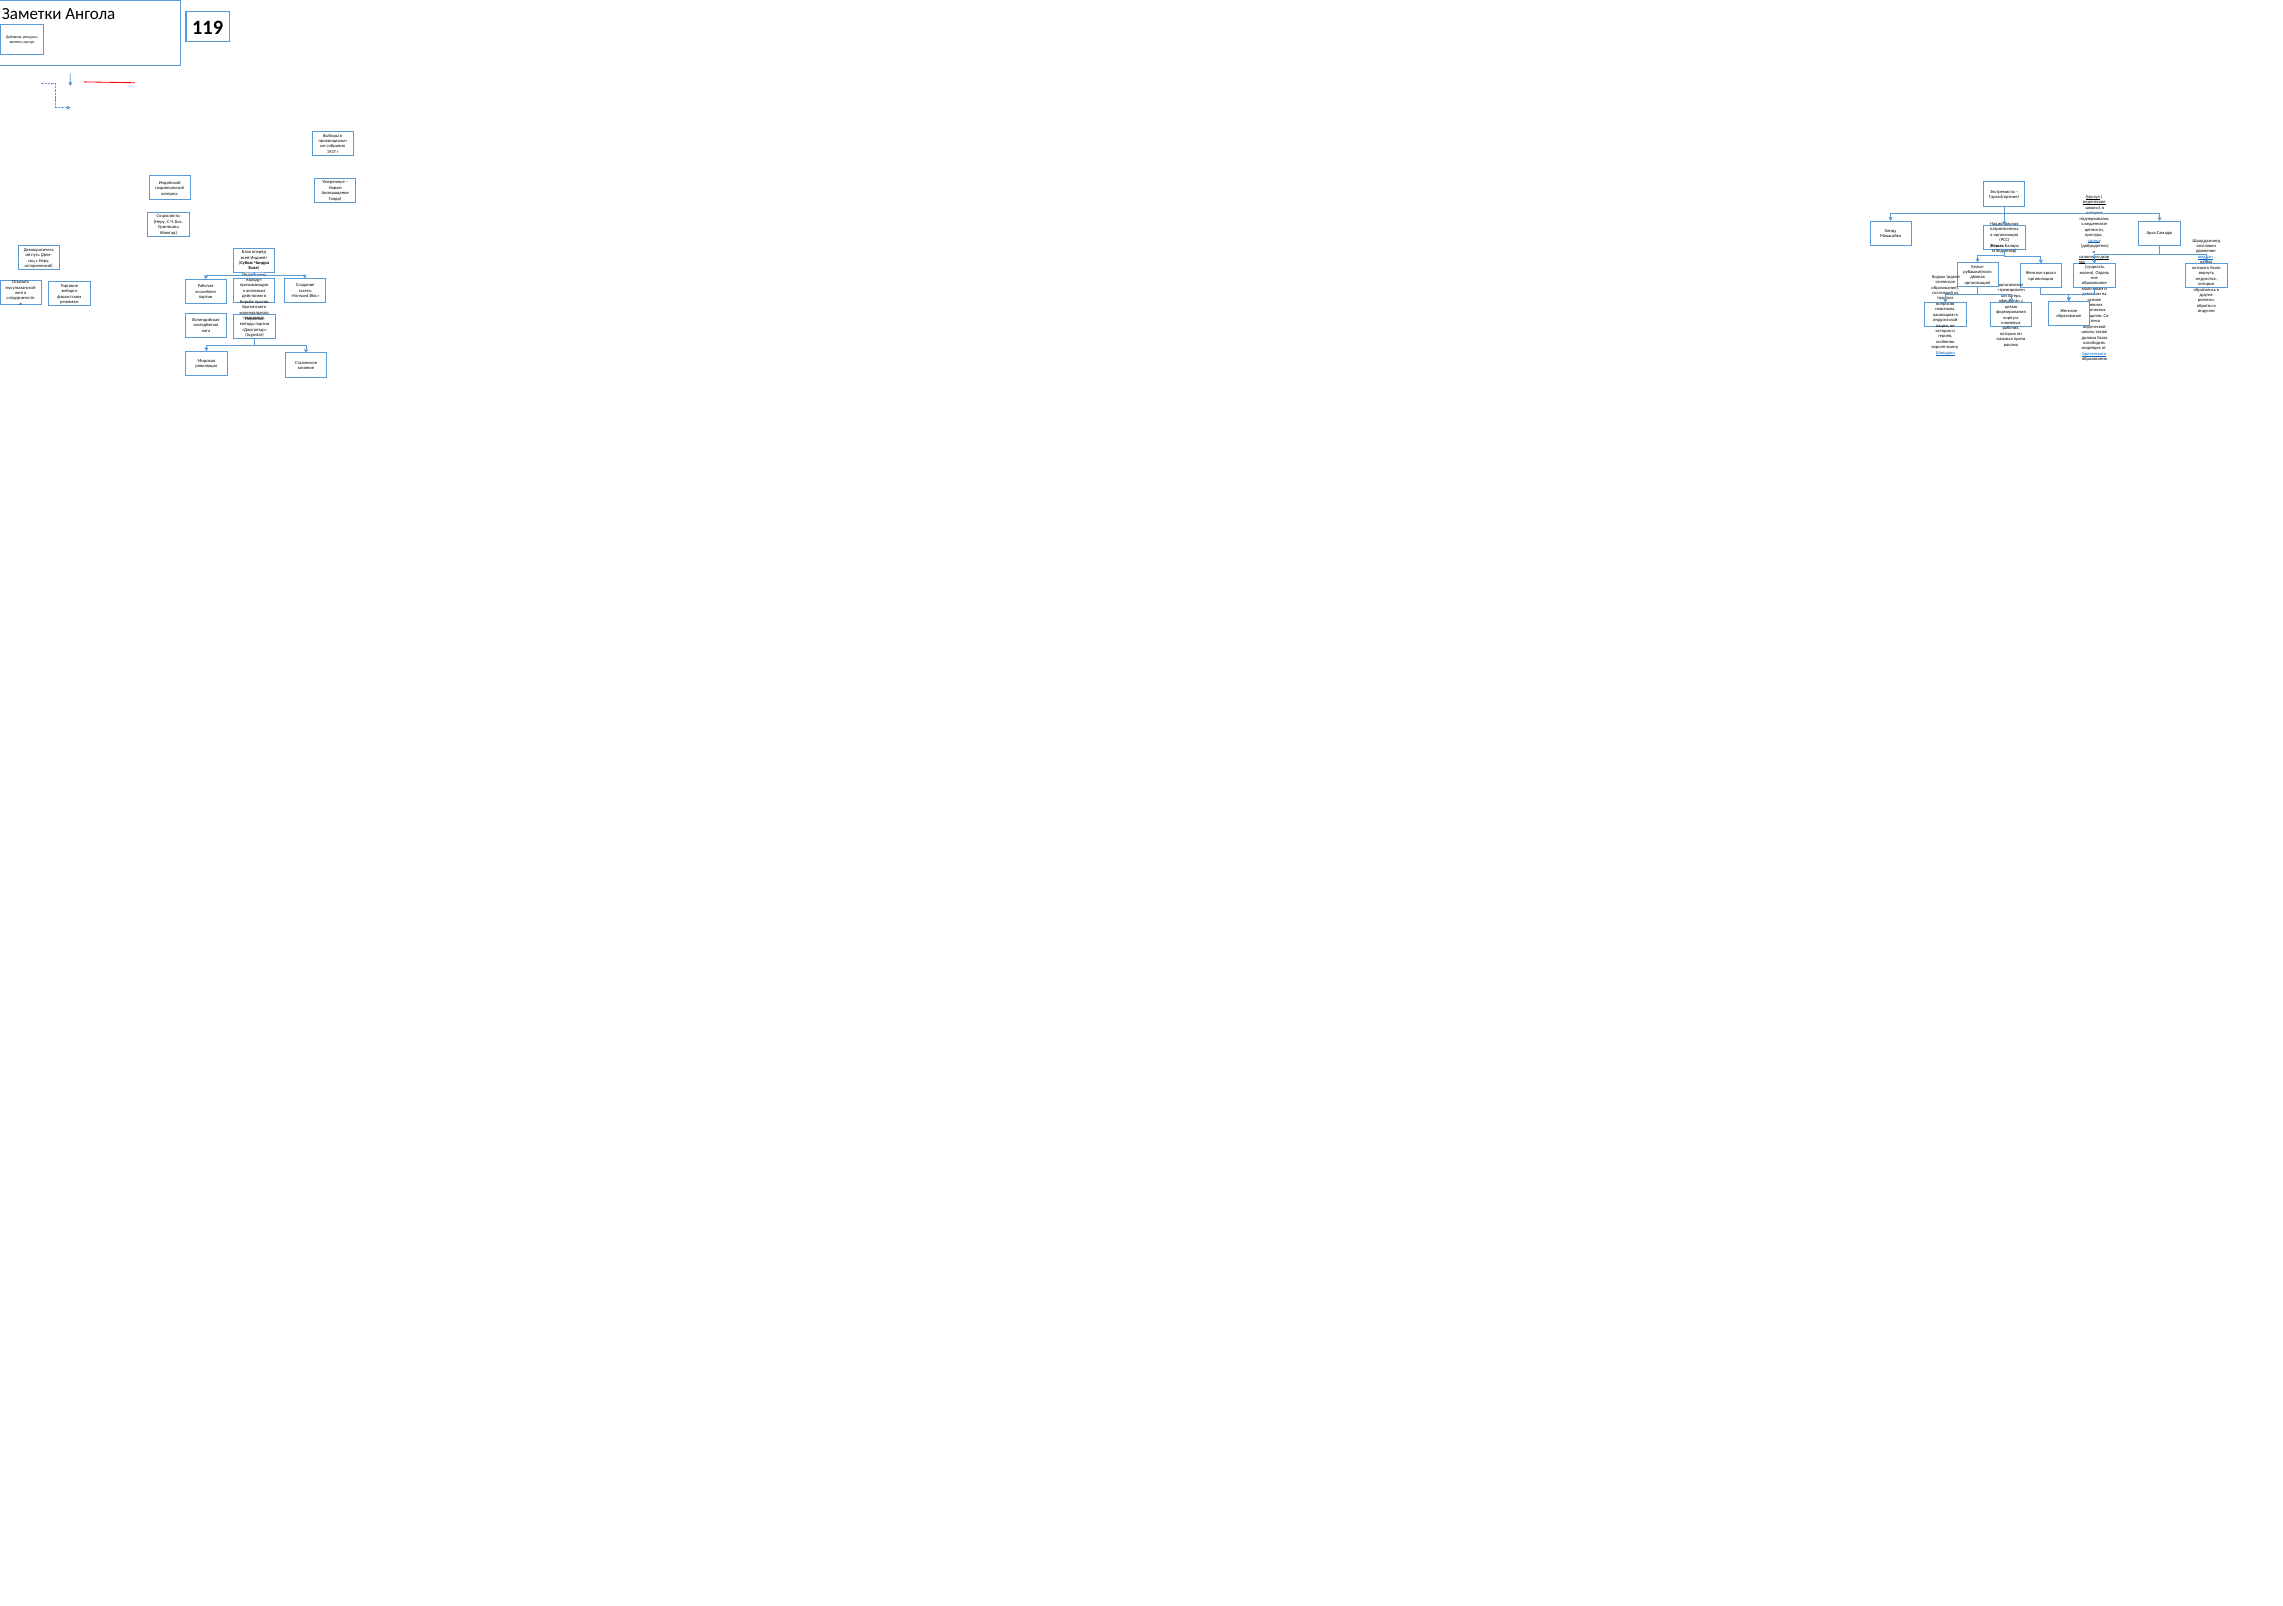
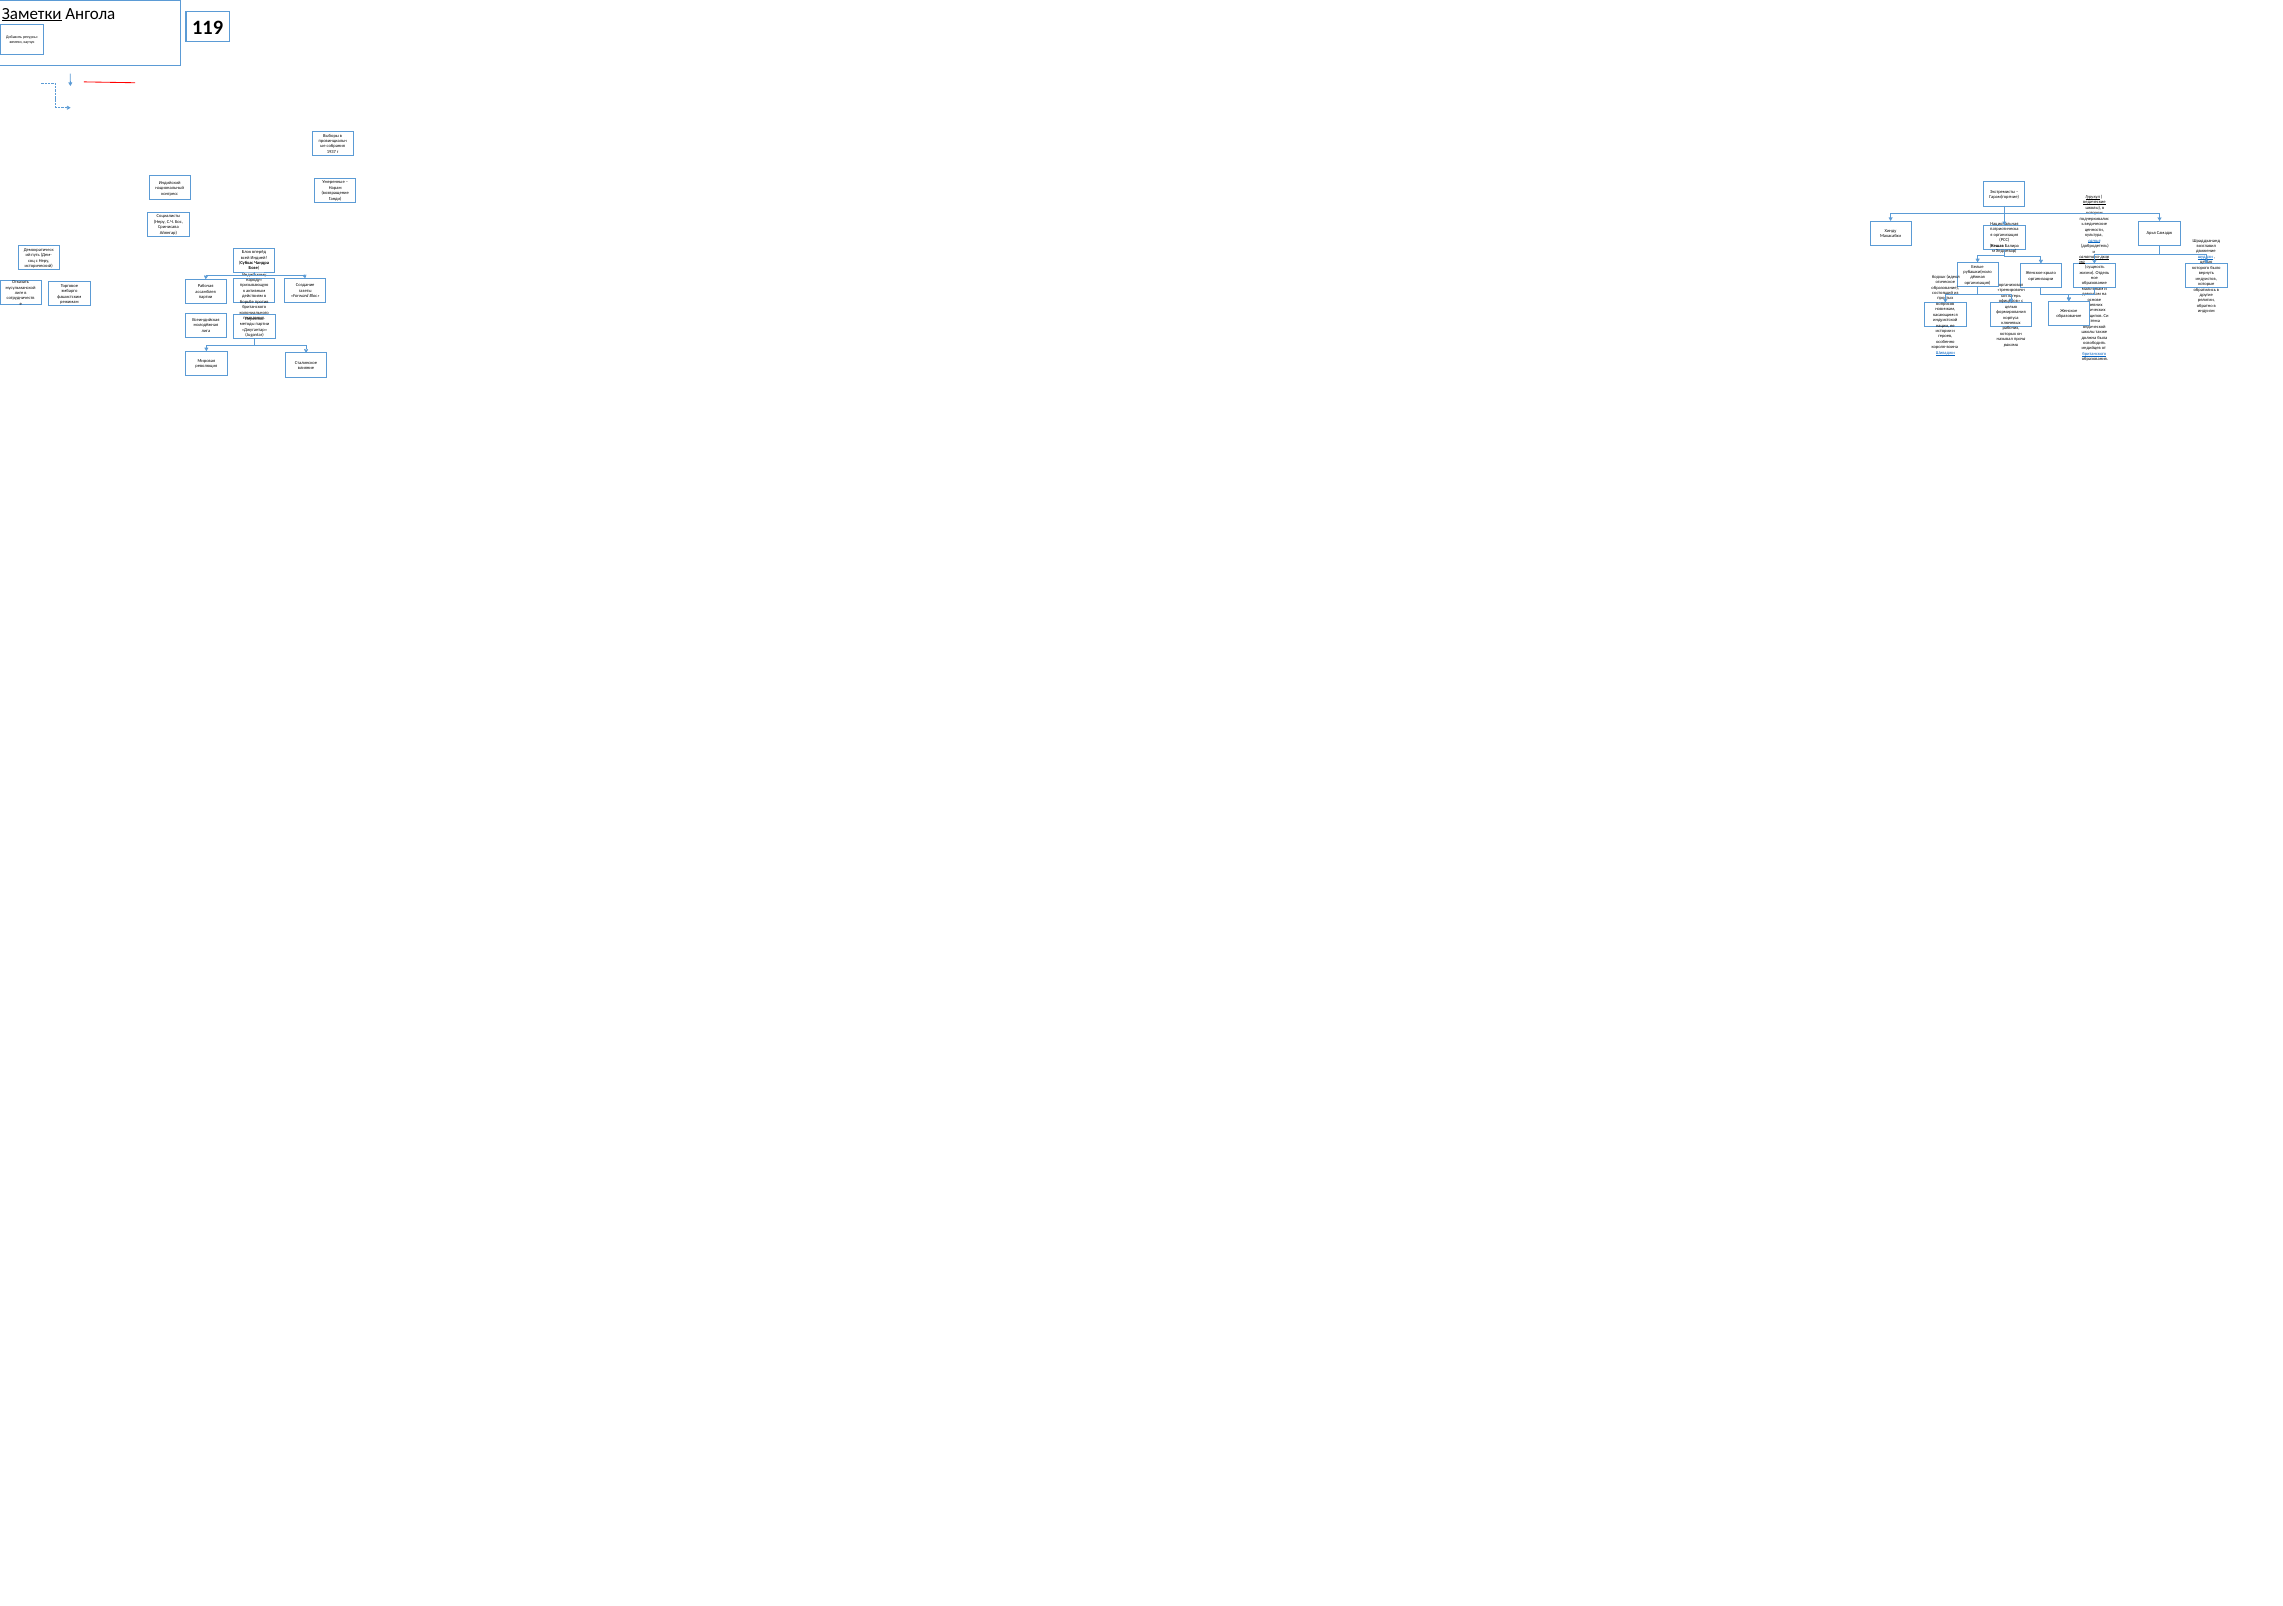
Заметки underline: none -> present
